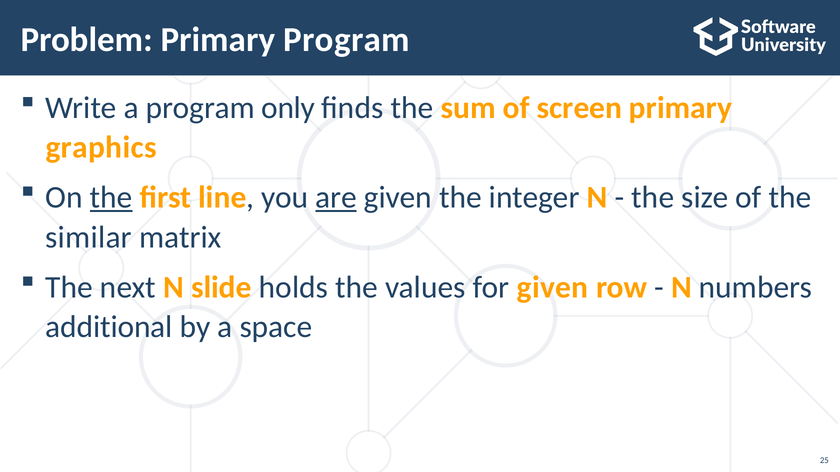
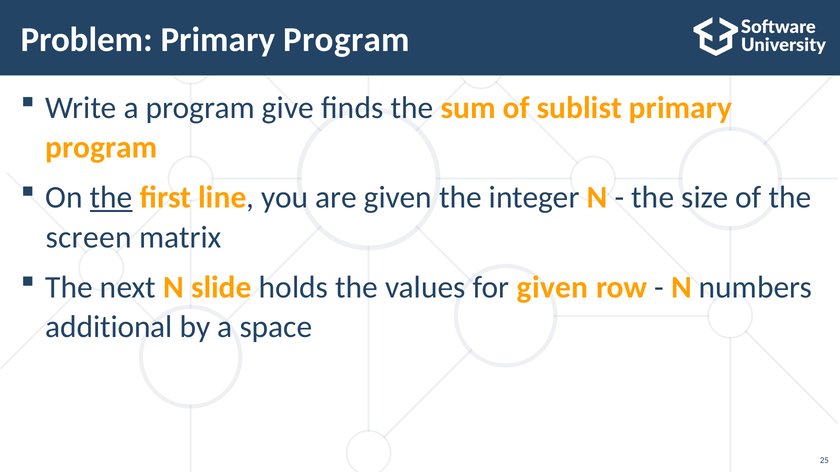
only: only -> give
screen: screen -> sublist
graphics at (101, 148): graphics -> program
are underline: present -> none
similar: similar -> screen
